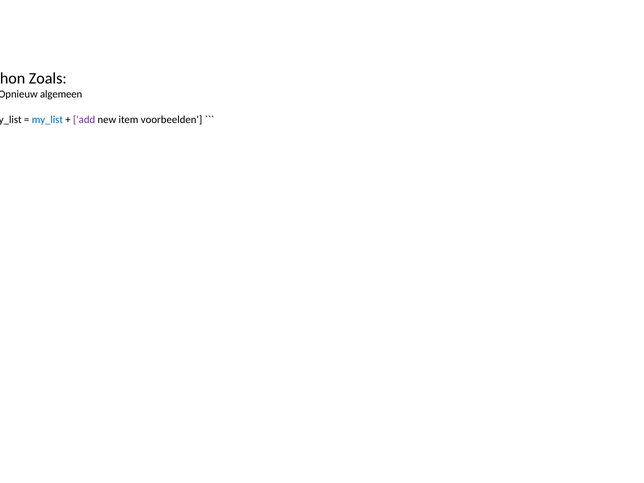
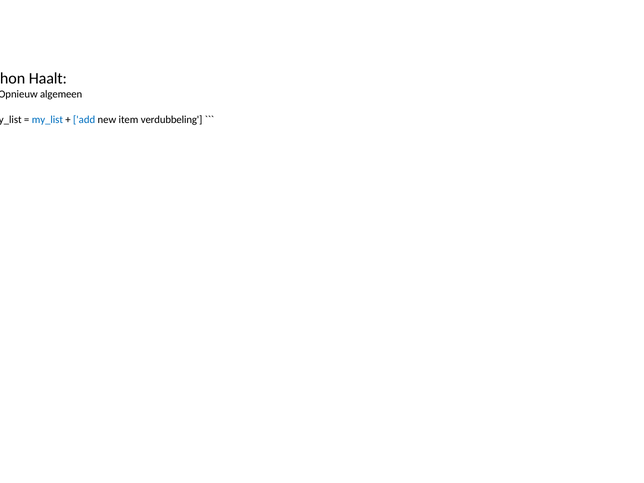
Zoals: Zoals -> Haalt
add colour: purple -> blue
voorbeelden: voorbeelden -> verdubbeling
